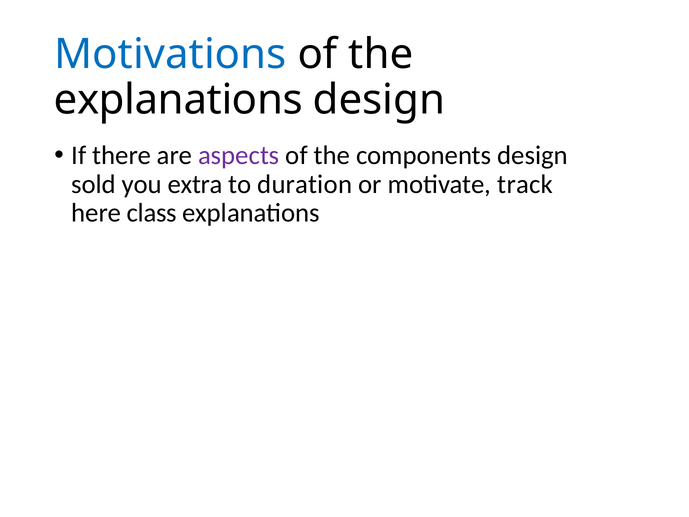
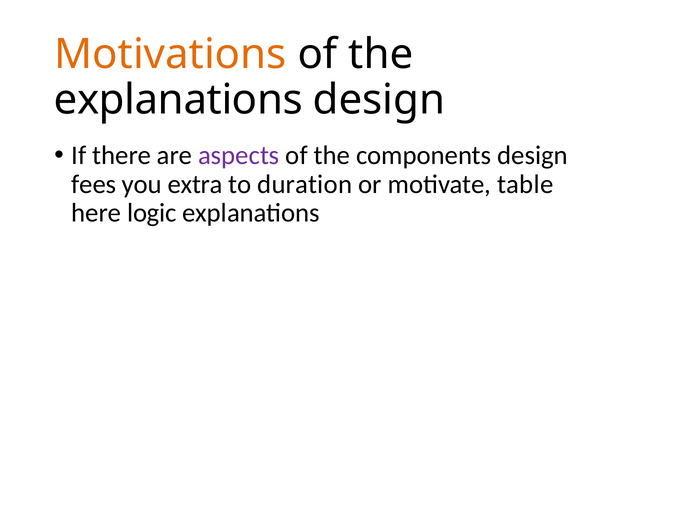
Motivations colour: blue -> orange
sold: sold -> fees
track: track -> table
class: class -> logic
